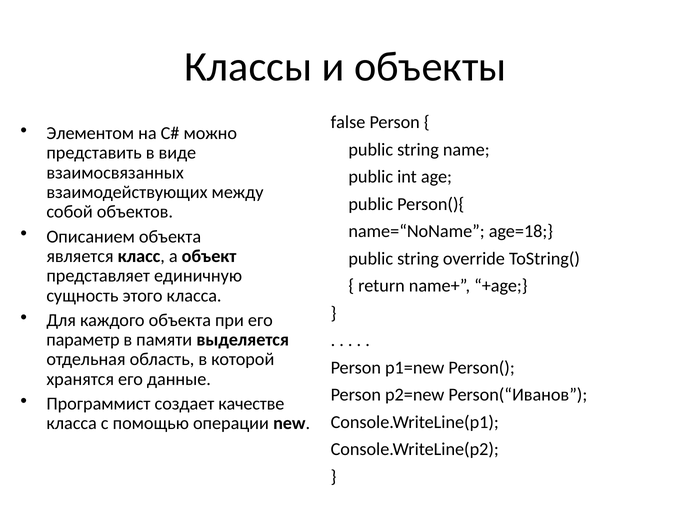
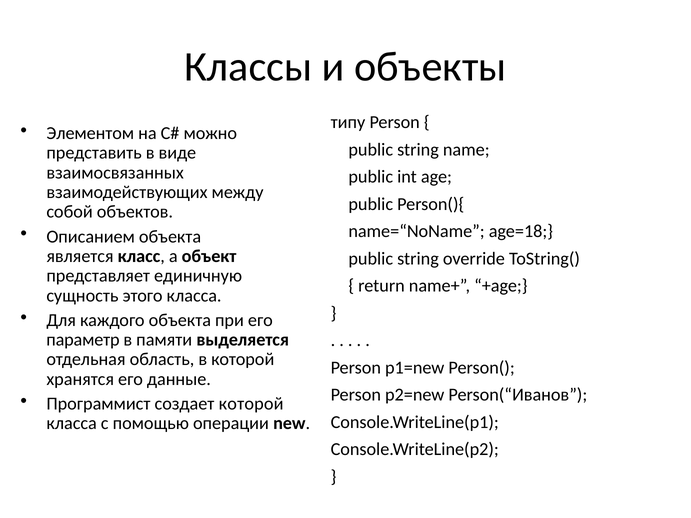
false: false -> типу
создает качестве: качестве -> которой
